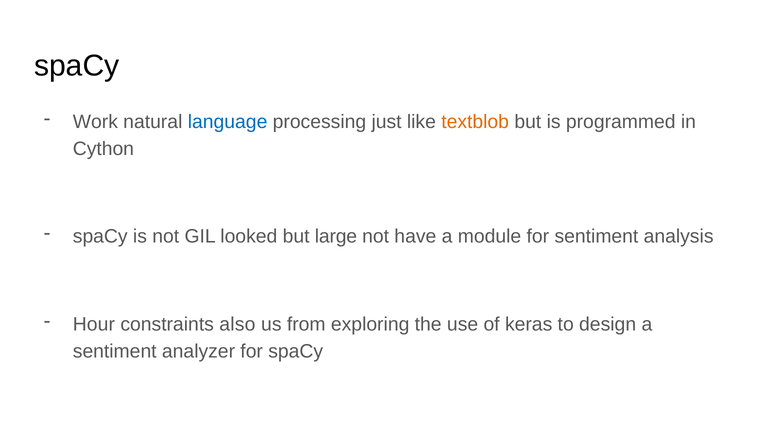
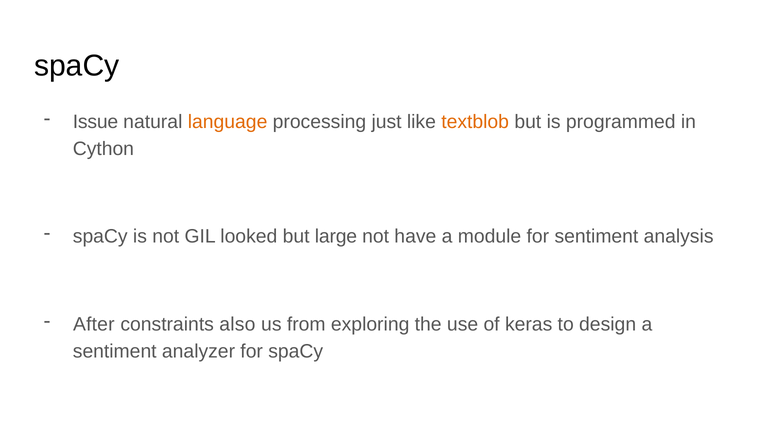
Work: Work -> Issue
language colour: blue -> orange
Hour: Hour -> After
